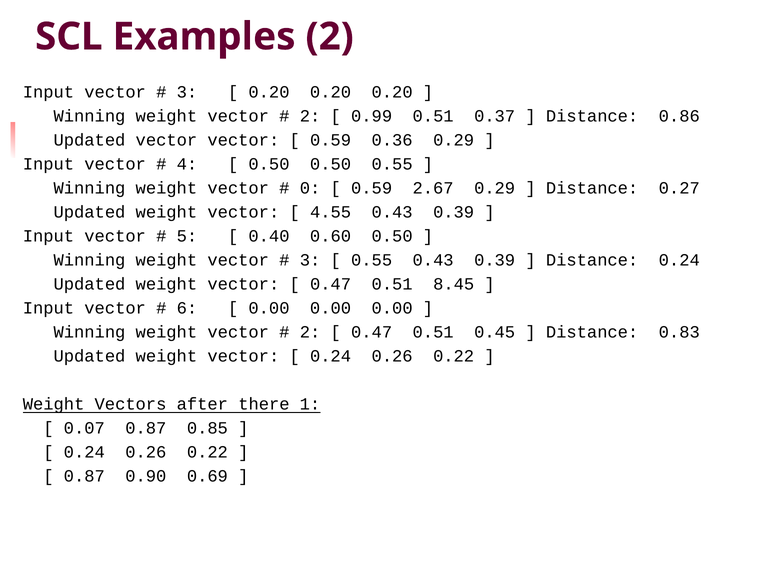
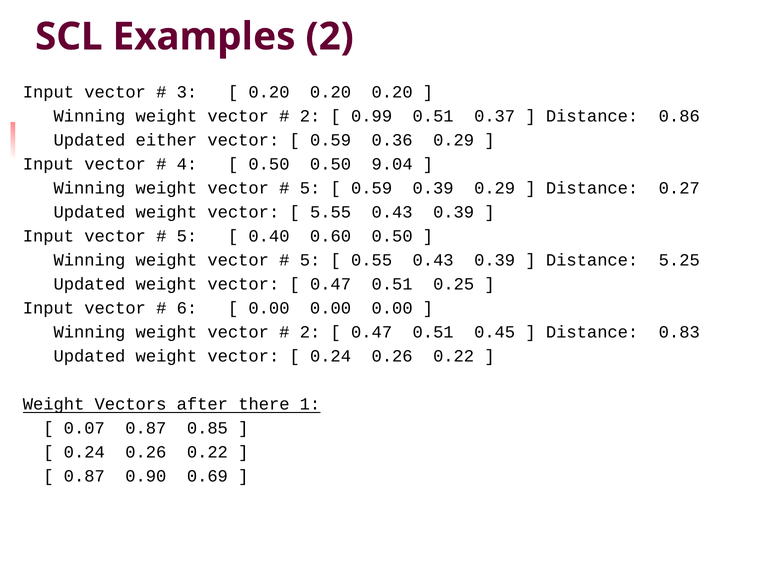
Updated vector: vector -> either
0.50 0.55: 0.55 -> 9.04
0 at (310, 188): 0 -> 5
0.59 2.67: 2.67 -> 0.39
4.55: 4.55 -> 5.55
3 at (310, 260): 3 -> 5
Distance 0.24: 0.24 -> 5.25
8.45: 8.45 -> 0.25
